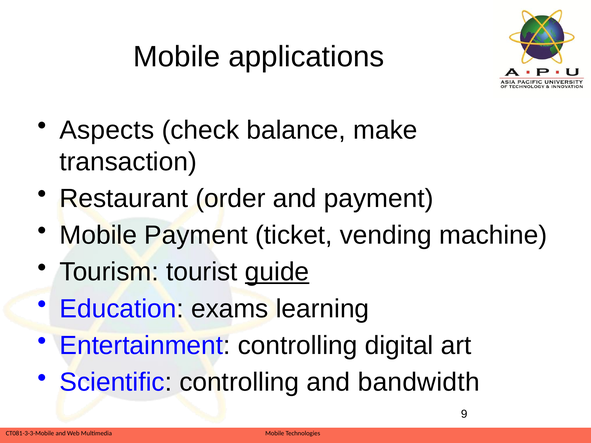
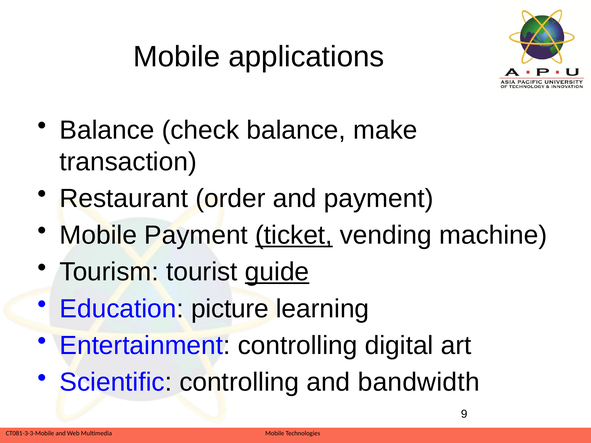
Aspects at (107, 130): Aspects -> Balance
ticket underline: none -> present
exams: exams -> picture
